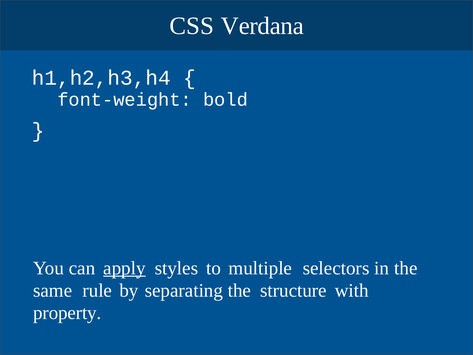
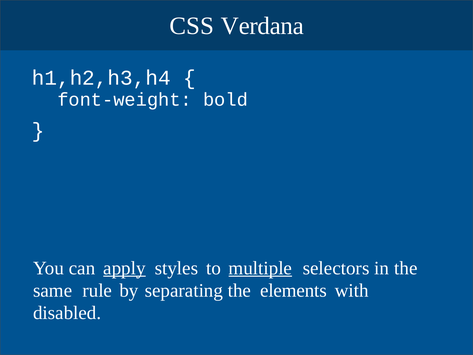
multiple underline: none -> present
structure: structure -> elements
property: property -> disabled
